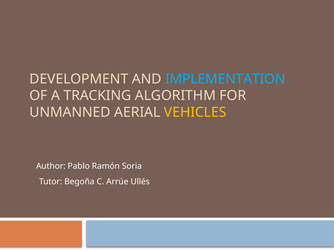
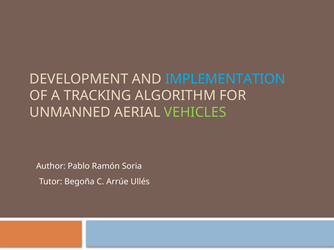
VEHICLES colour: yellow -> light green
